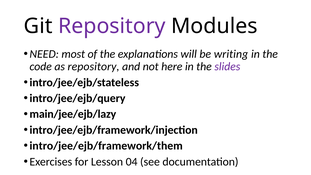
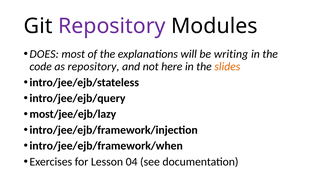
NEED: NEED -> DOES
slides colour: purple -> orange
main/jee/ejb/lazy: main/jee/ejb/lazy -> most/jee/ejb/lazy
intro/jee/ejb/framework/them: intro/jee/ejb/framework/them -> intro/jee/ejb/framework/when
